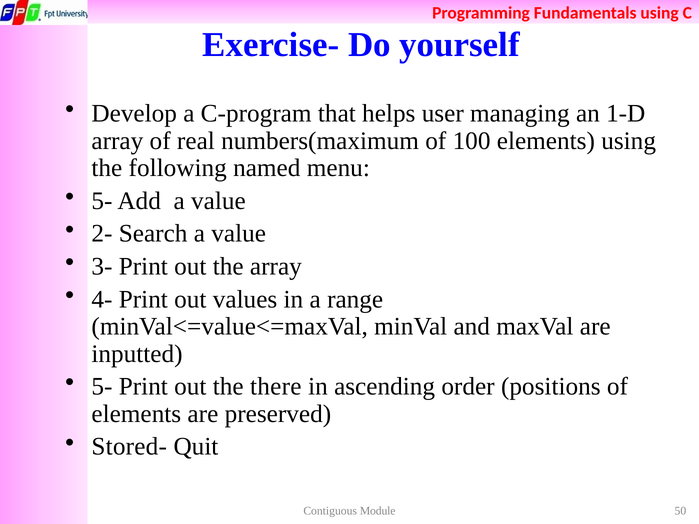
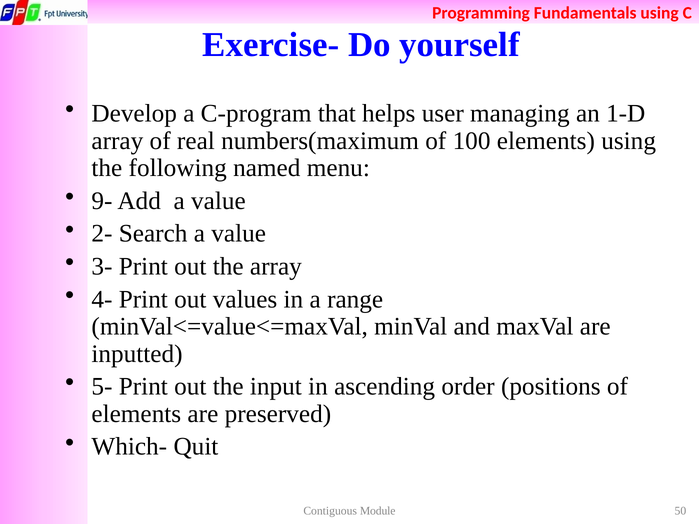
5- at (102, 201): 5- -> 9-
there: there -> input
Stored-: Stored- -> Which-
